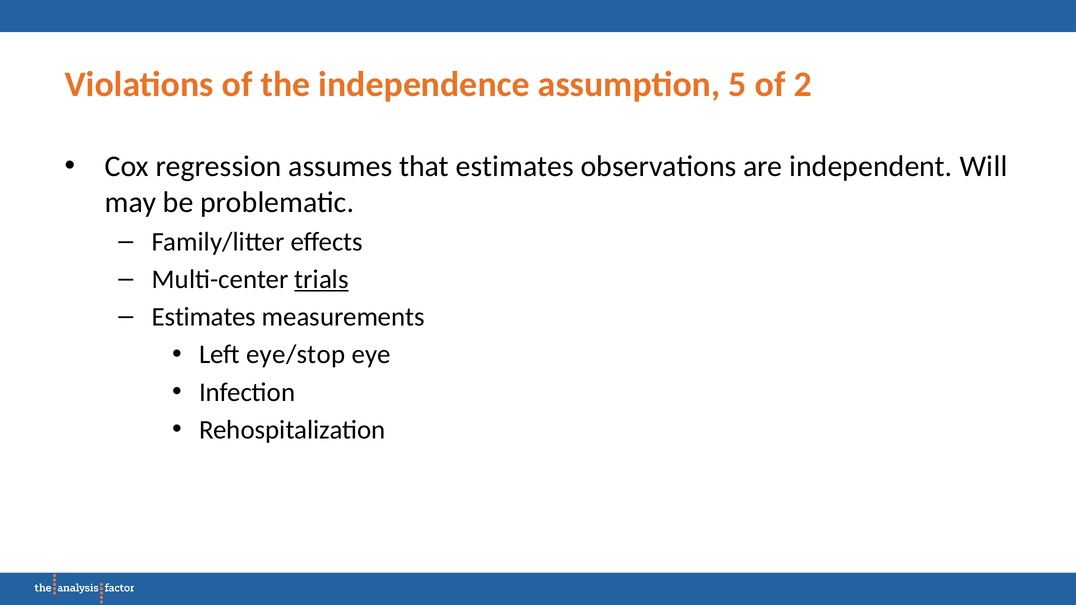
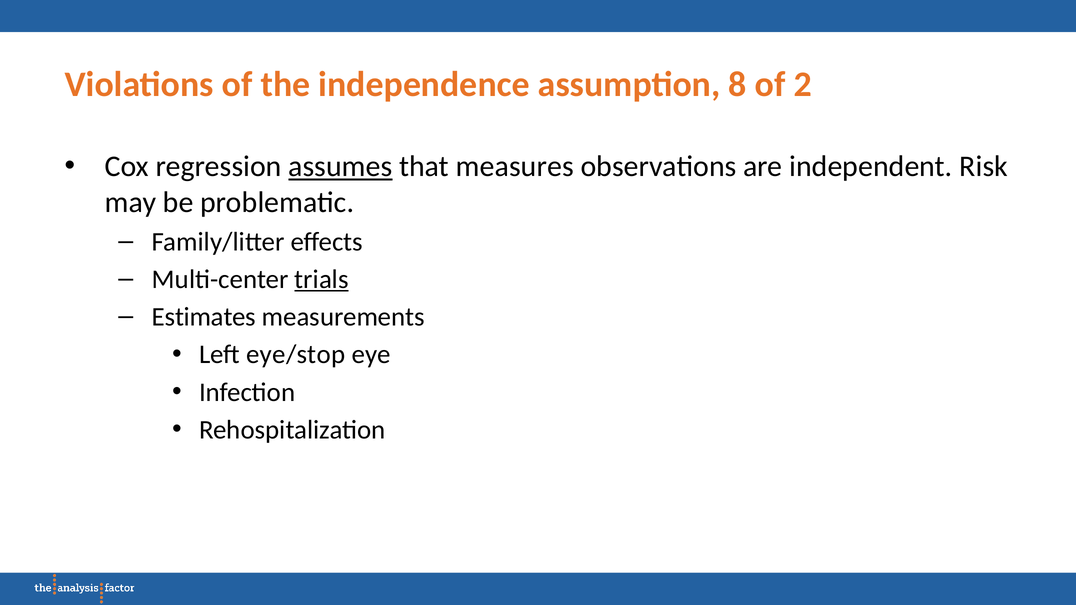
5: 5 -> 8
assumes underline: none -> present
that estimates: estimates -> measures
Will: Will -> Risk
